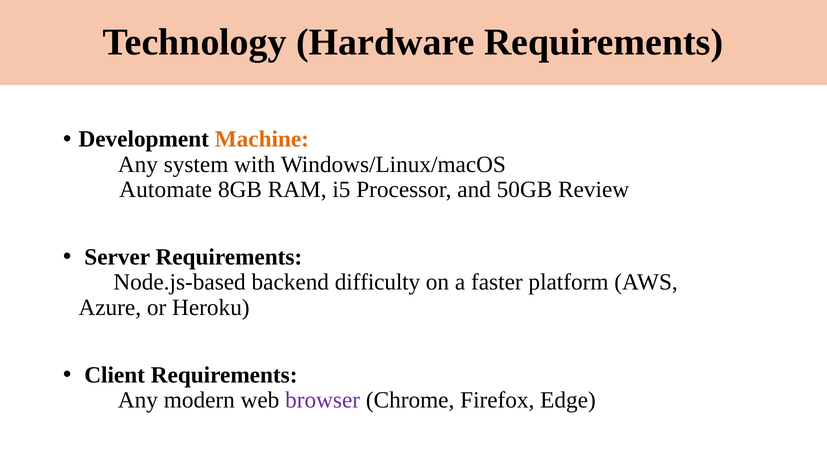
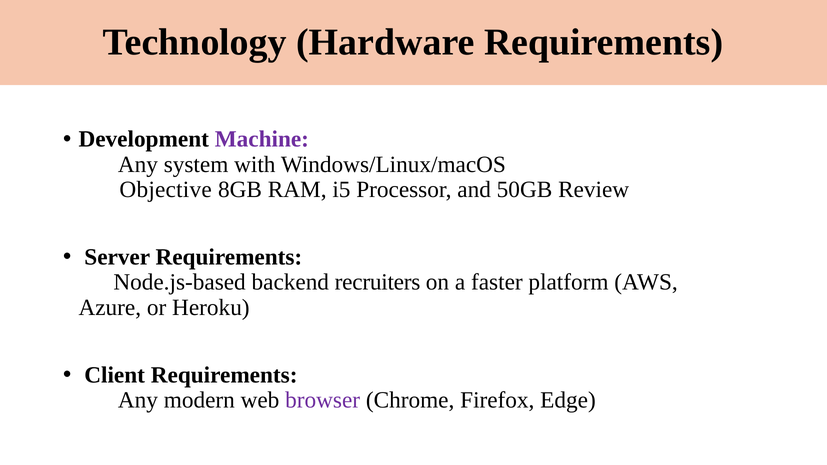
Machine colour: orange -> purple
Automate: Automate -> Objective
difficulty: difficulty -> recruiters
